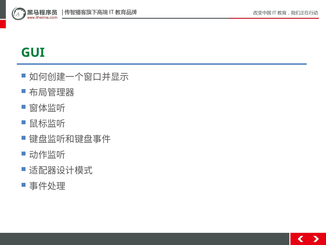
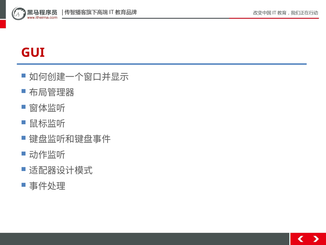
GUI colour: green -> red
